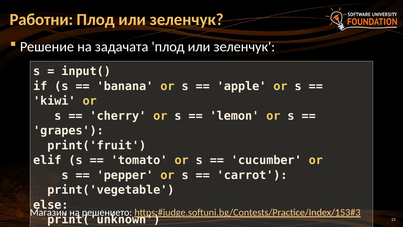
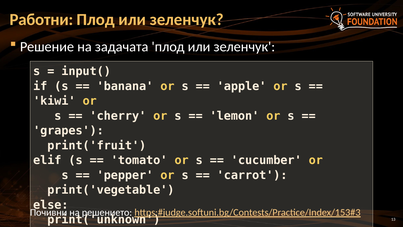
Магазин: Магазин -> Почивни
